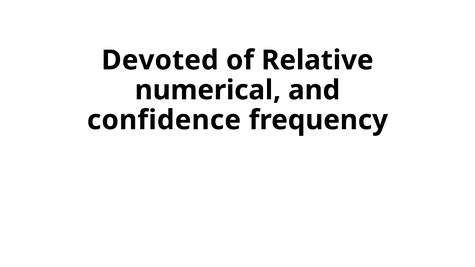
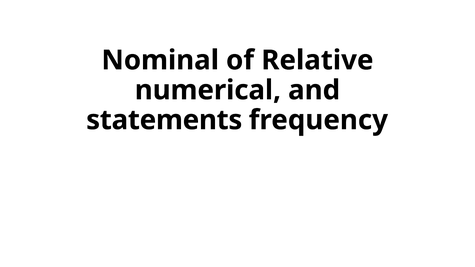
Devoted: Devoted -> Nominal
confidence: confidence -> statements
